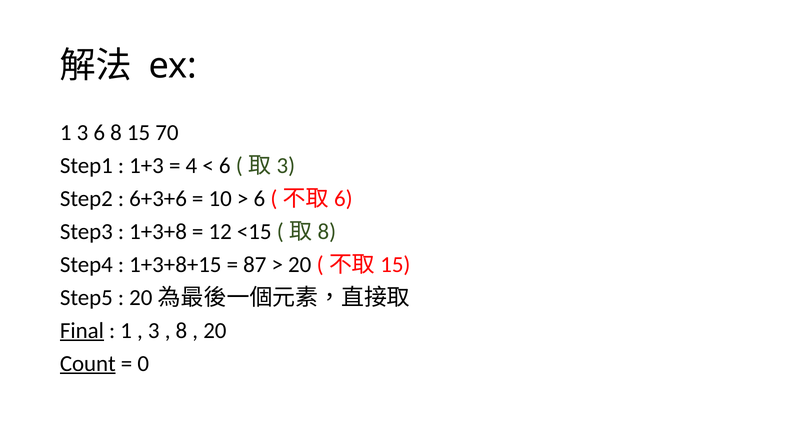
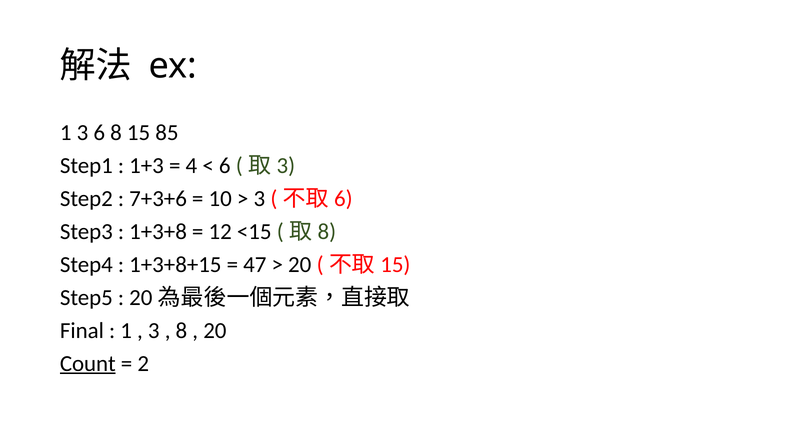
70: 70 -> 85
6+3+6: 6+3+6 -> 7+3+6
6 at (259, 199): 6 -> 3
87: 87 -> 47
Final underline: present -> none
0: 0 -> 2
